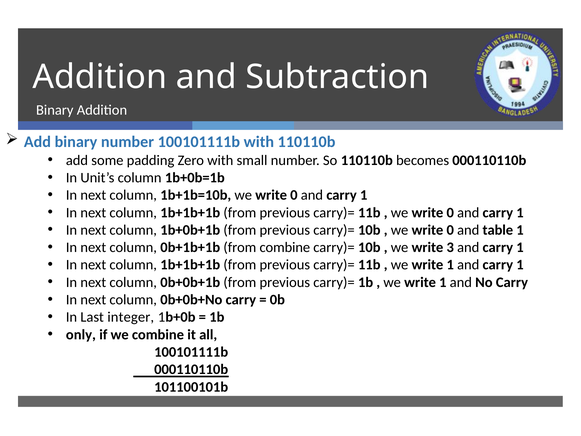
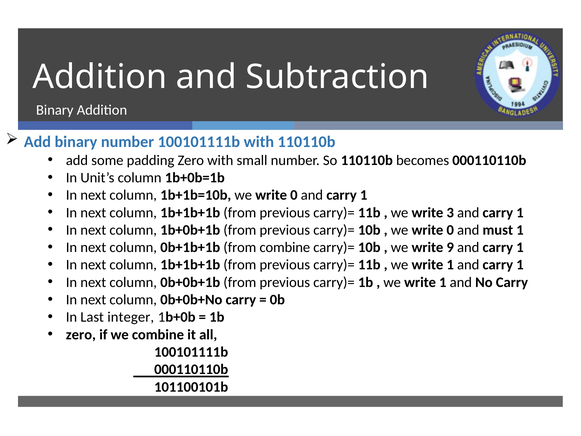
0 at (450, 212): 0 -> 3
table: table -> must
3: 3 -> 9
only at (81, 334): only -> zero
